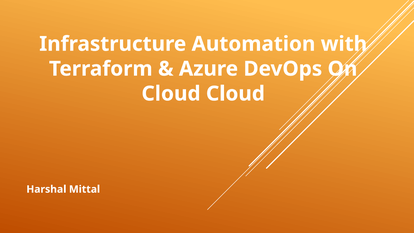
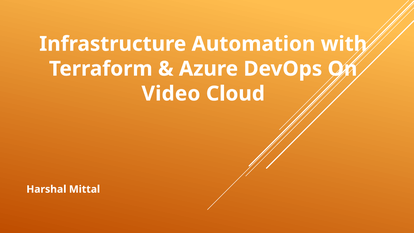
Cloud at (171, 94): Cloud -> Video
